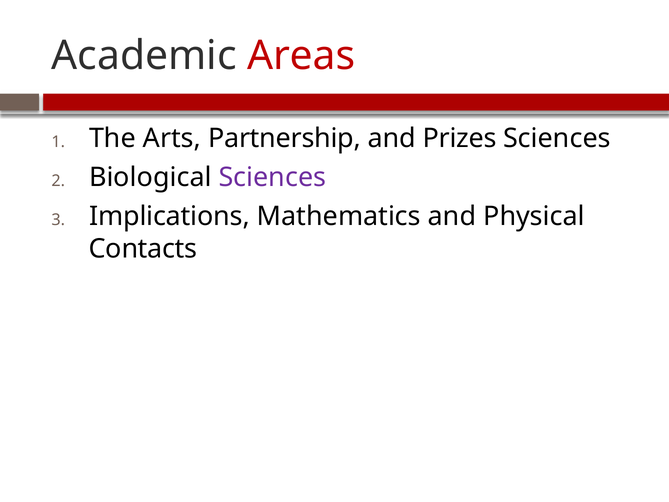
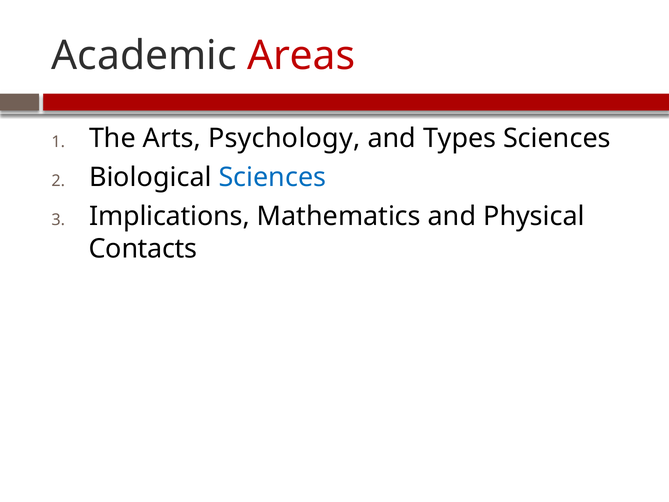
Partnership: Partnership -> Psychology
Prizes: Prizes -> Types
Sciences at (272, 177) colour: purple -> blue
